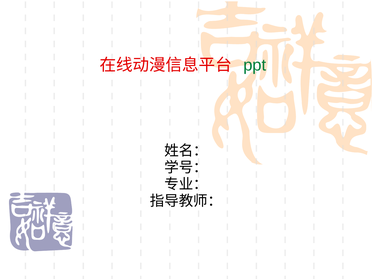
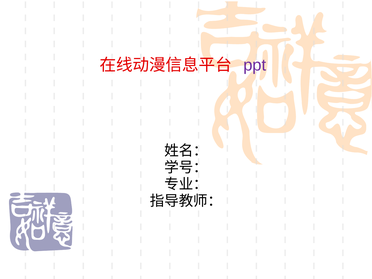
ppt colour: green -> purple
